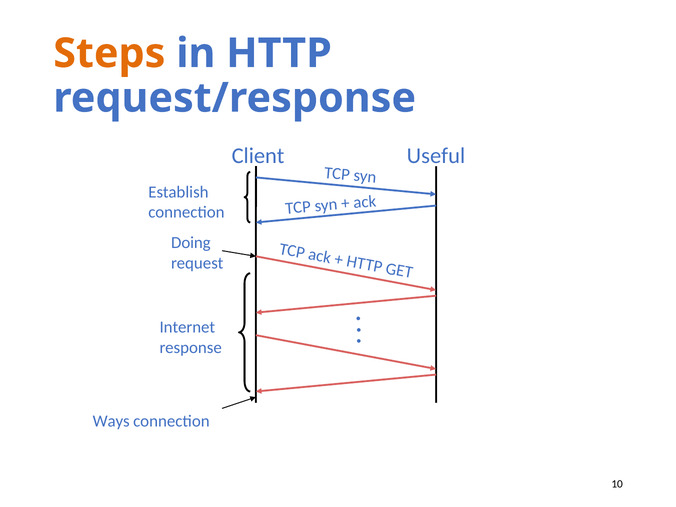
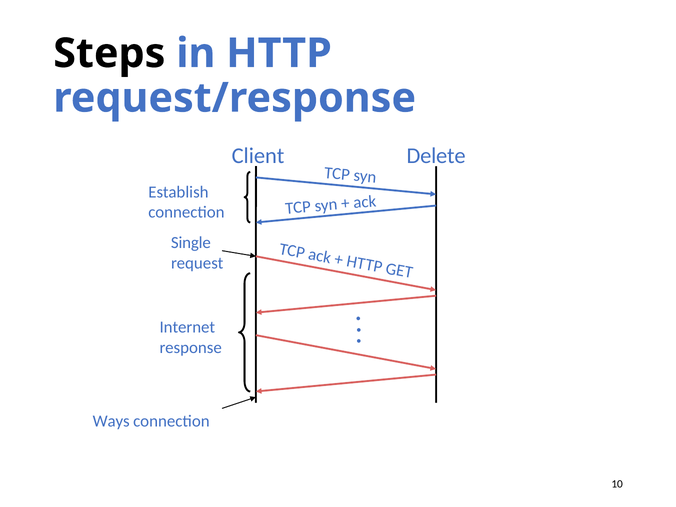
Steps colour: orange -> black
Useful: Useful -> Delete
Doing: Doing -> Single
